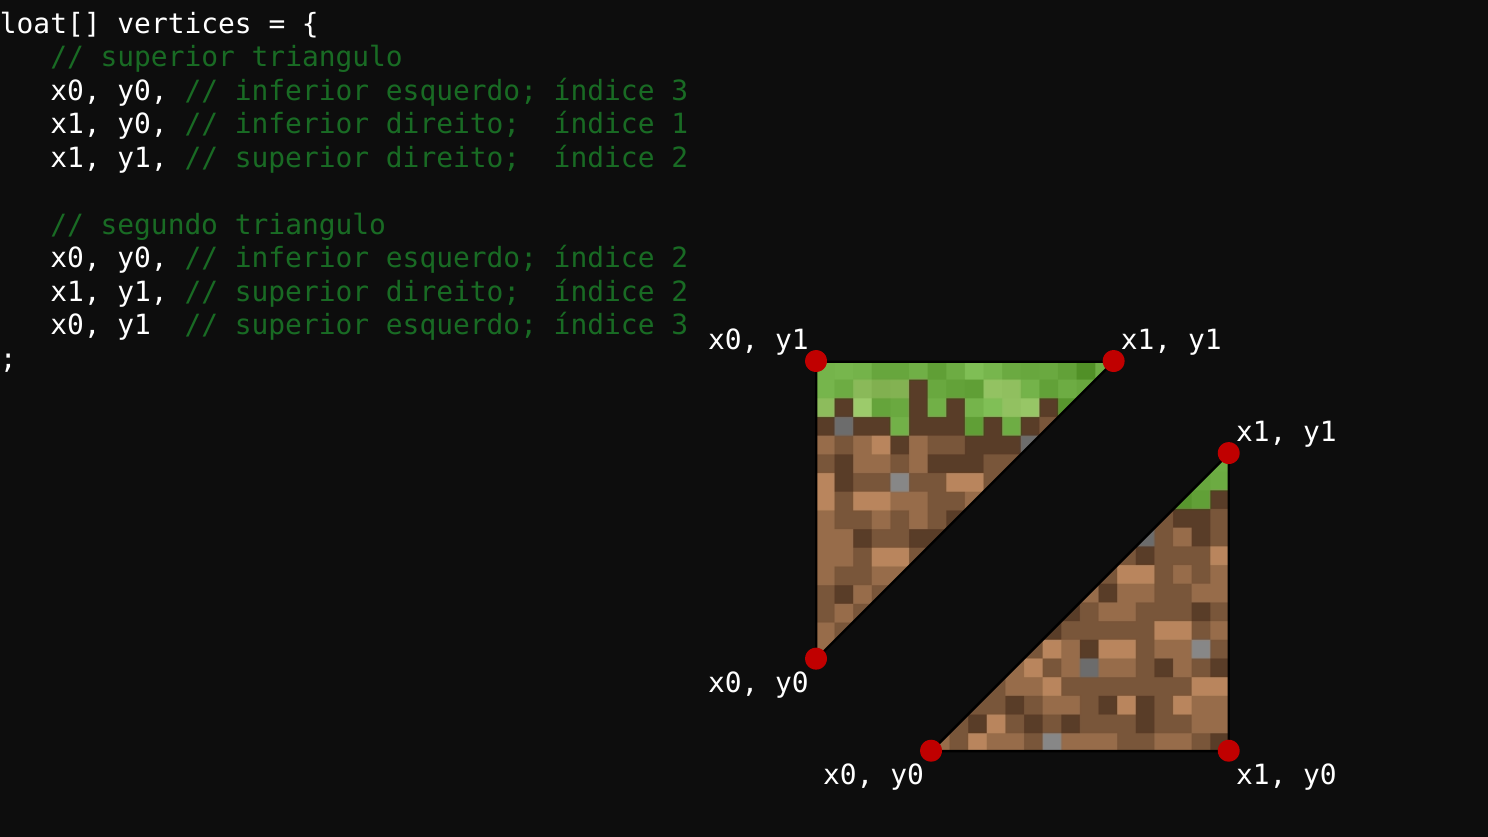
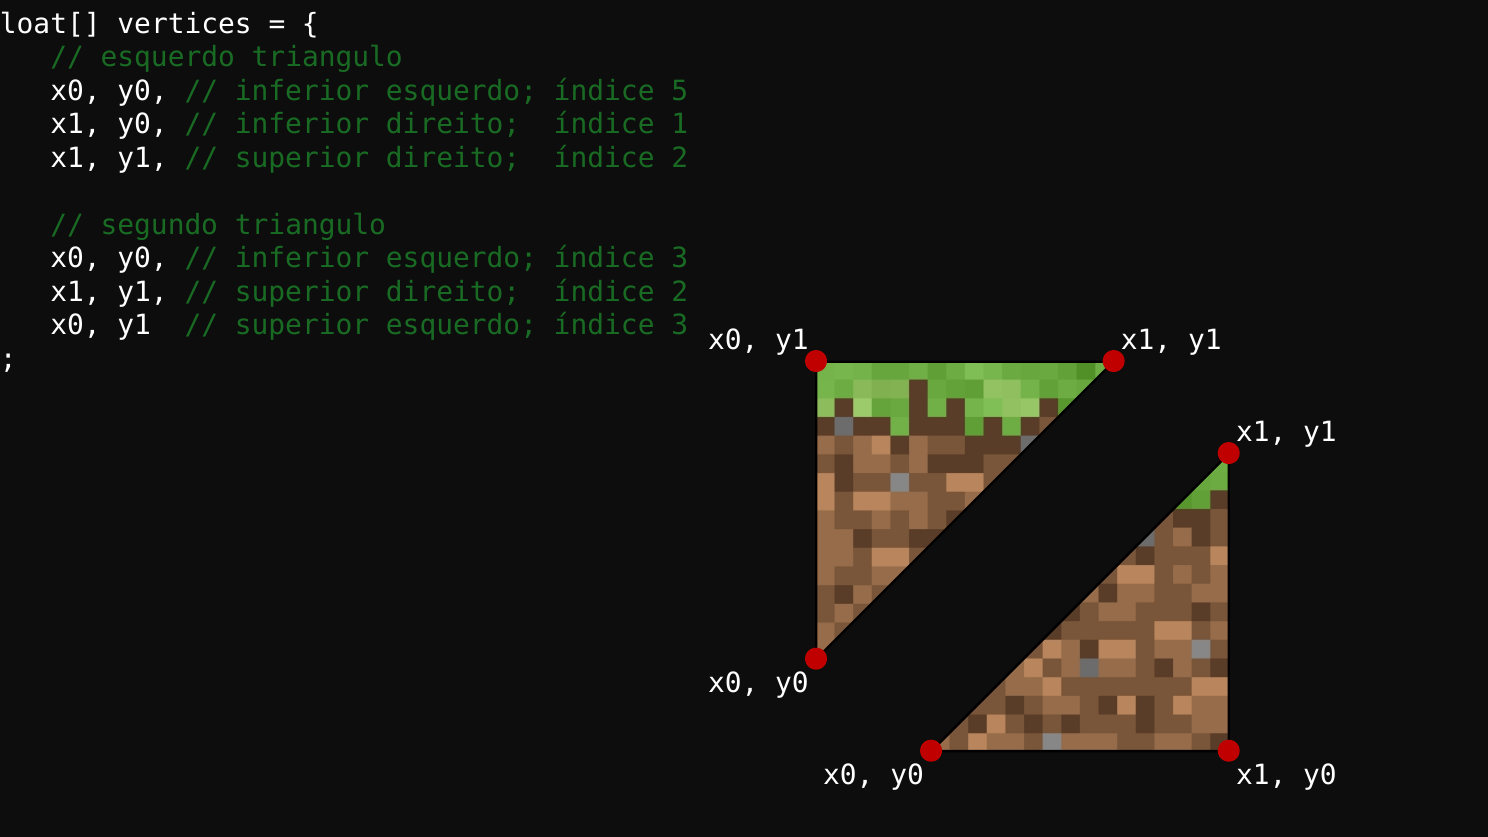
superior at (168, 58): superior -> esquerdo
inferior esquerdo índice 3: 3 -> 5
inferior esquerdo índice 2: 2 -> 3
